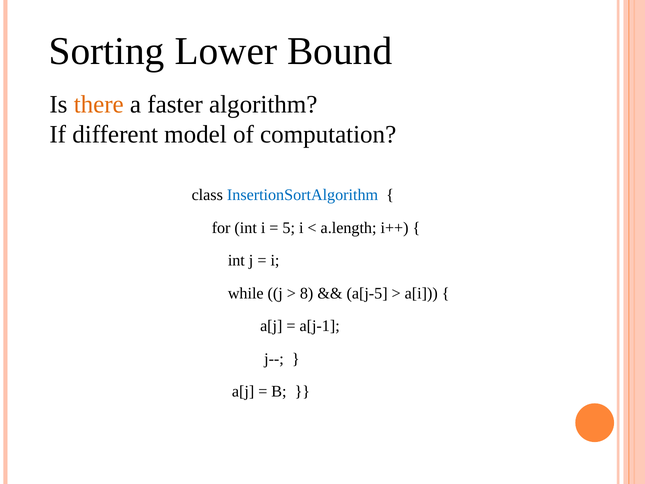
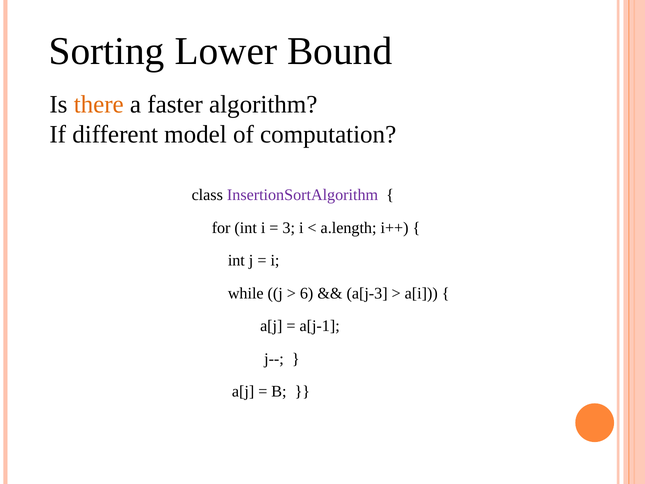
InsertionSortAlgorithm colour: blue -> purple
5: 5 -> 3
8: 8 -> 6
a[j-5: a[j-5 -> a[j-3
